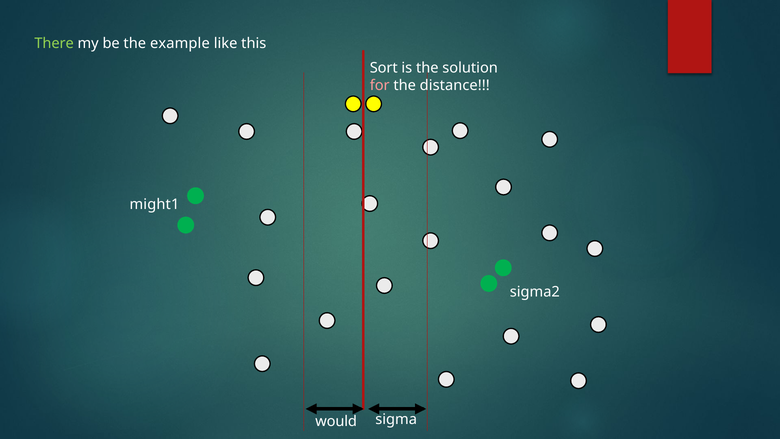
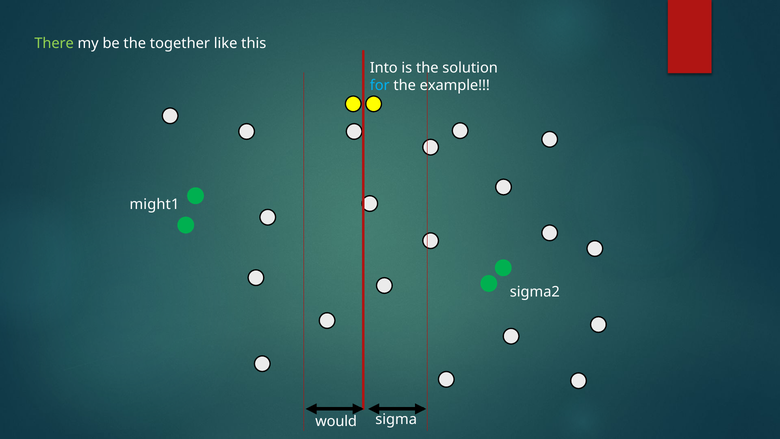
example: example -> together
Sort: Sort -> Into
for colour: pink -> light blue
distance: distance -> example
